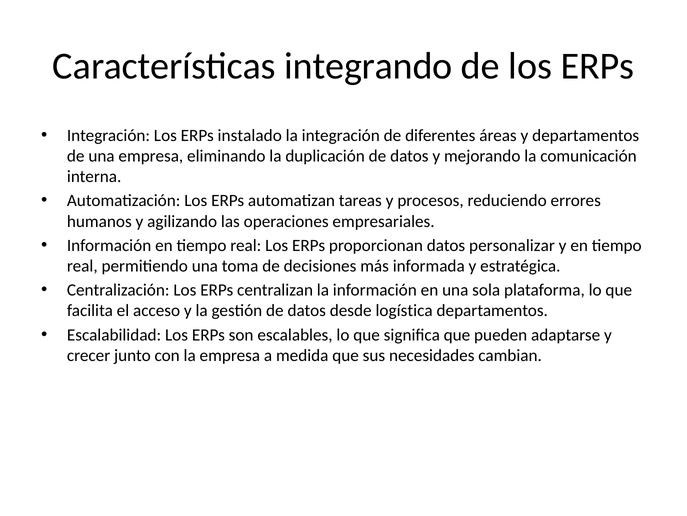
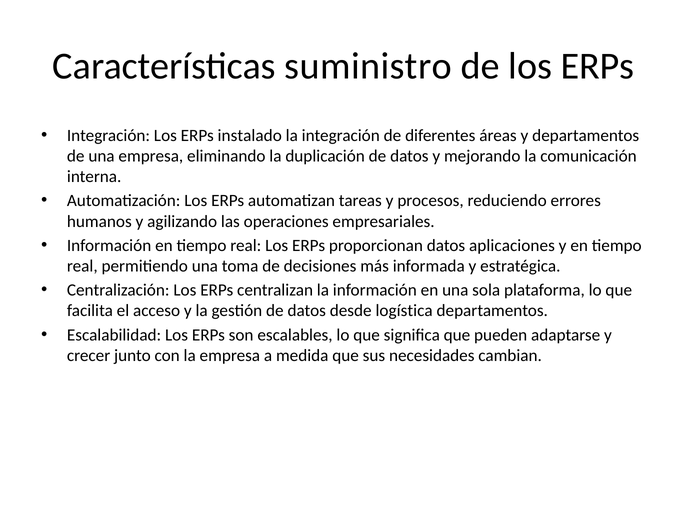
integrando: integrando -> suministro
personalizar: personalizar -> aplicaciones
